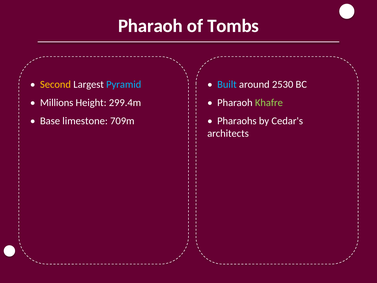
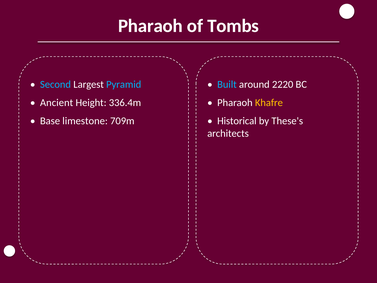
Second colour: yellow -> light blue
2530: 2530 -> 2220
Millions: Millions -> Ancient
299.4m: 299.4m -> 336.4m
Khafre colour: light green -> yellow
Pharaohs: Pharaohs -> Historical
Cedar's: Cedar's -> These's
